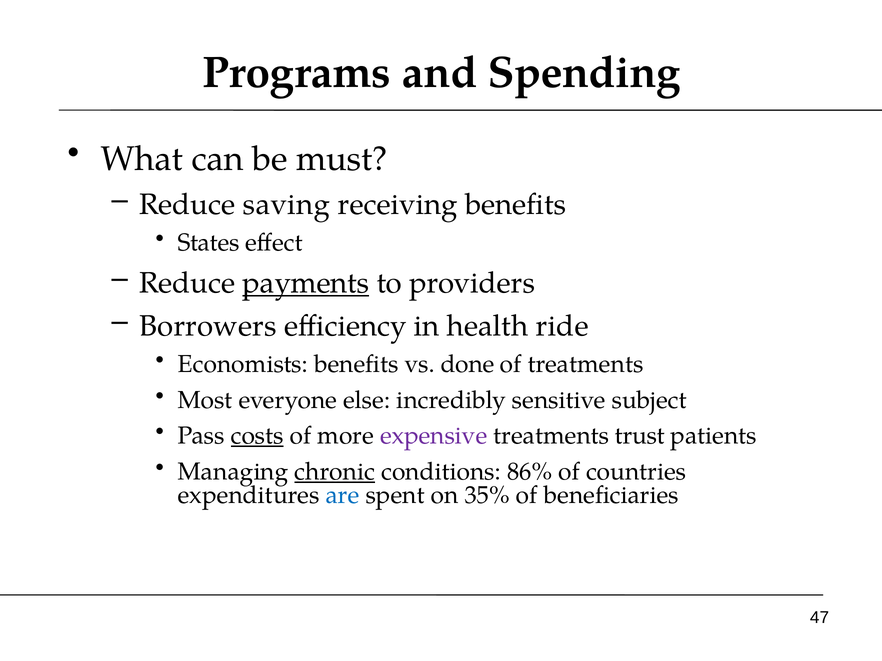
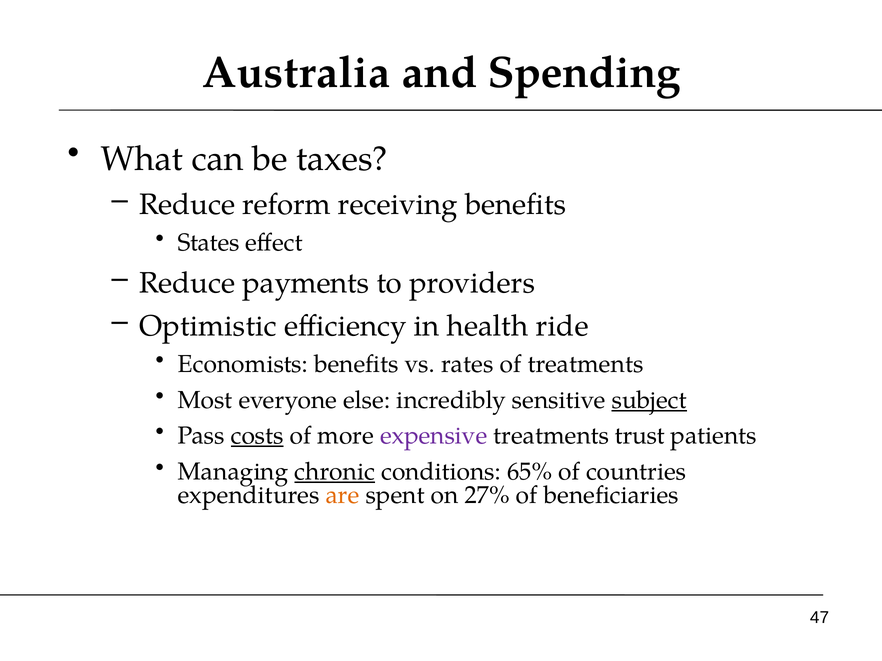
Programs: Programs -> Australia
must: must -> taxes
saving: saving -> reform
payments underline: present -> none
Borrowers: Borrowers -> Optimistic
done: done -> rates
subject underline: none -> present
86%: 86% -> 65%
are colour: blue -> orange
35%: 35% -> 27%
